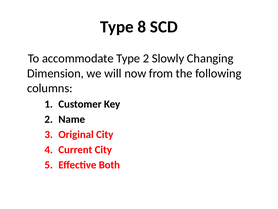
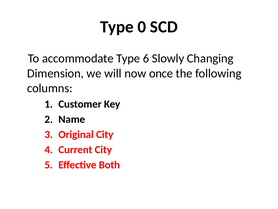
8: 8 -> 0
Type 2: 2 -> 6
from: from -> once
